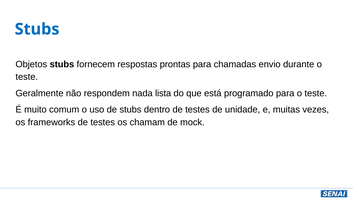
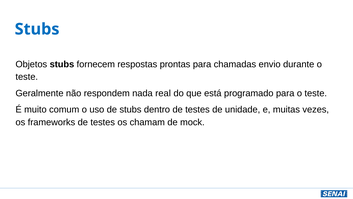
lista: lista -> real
